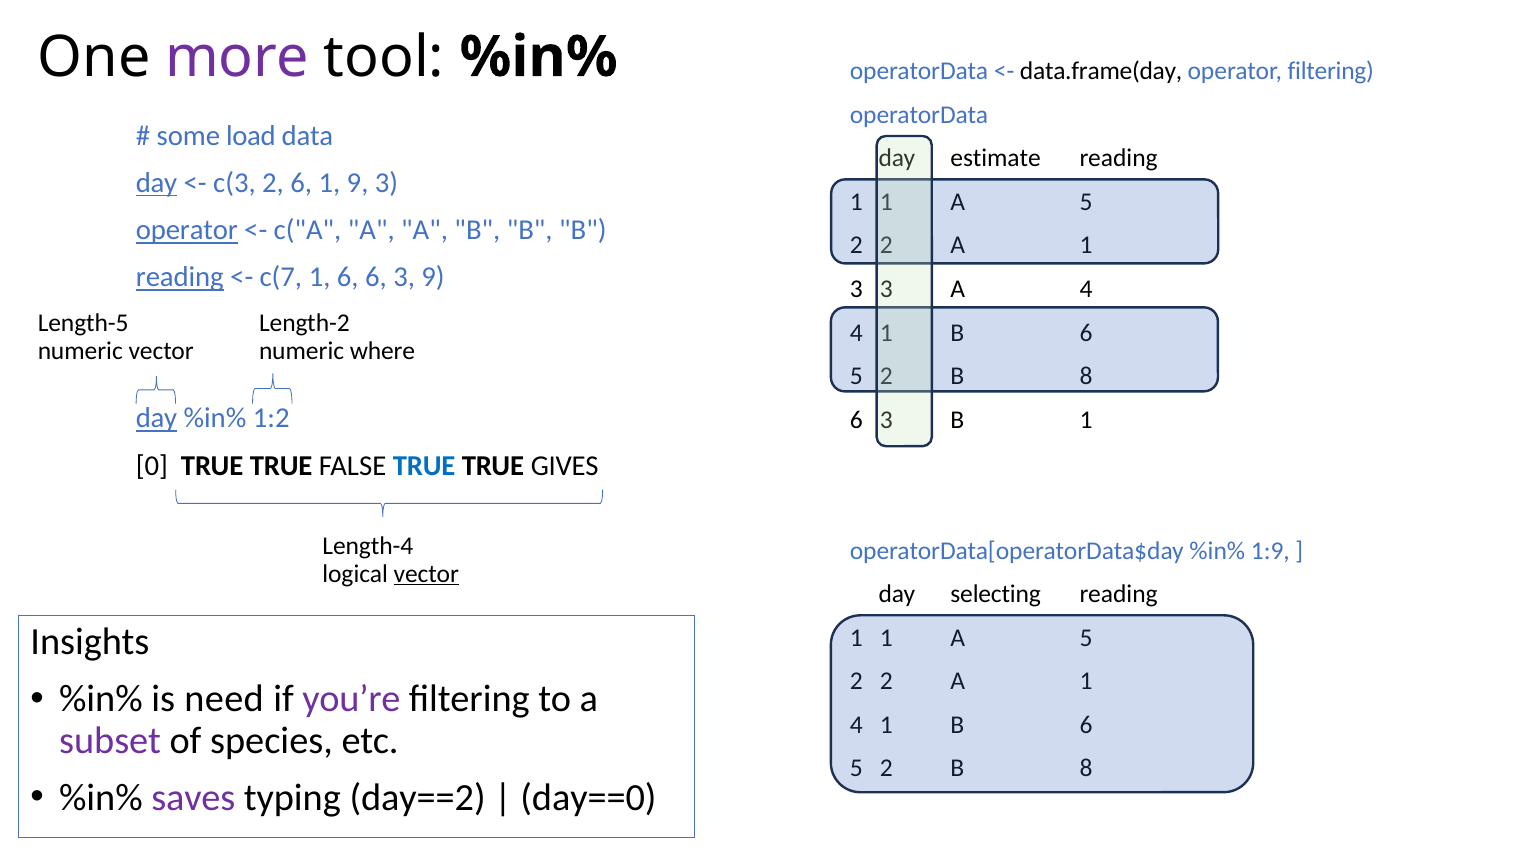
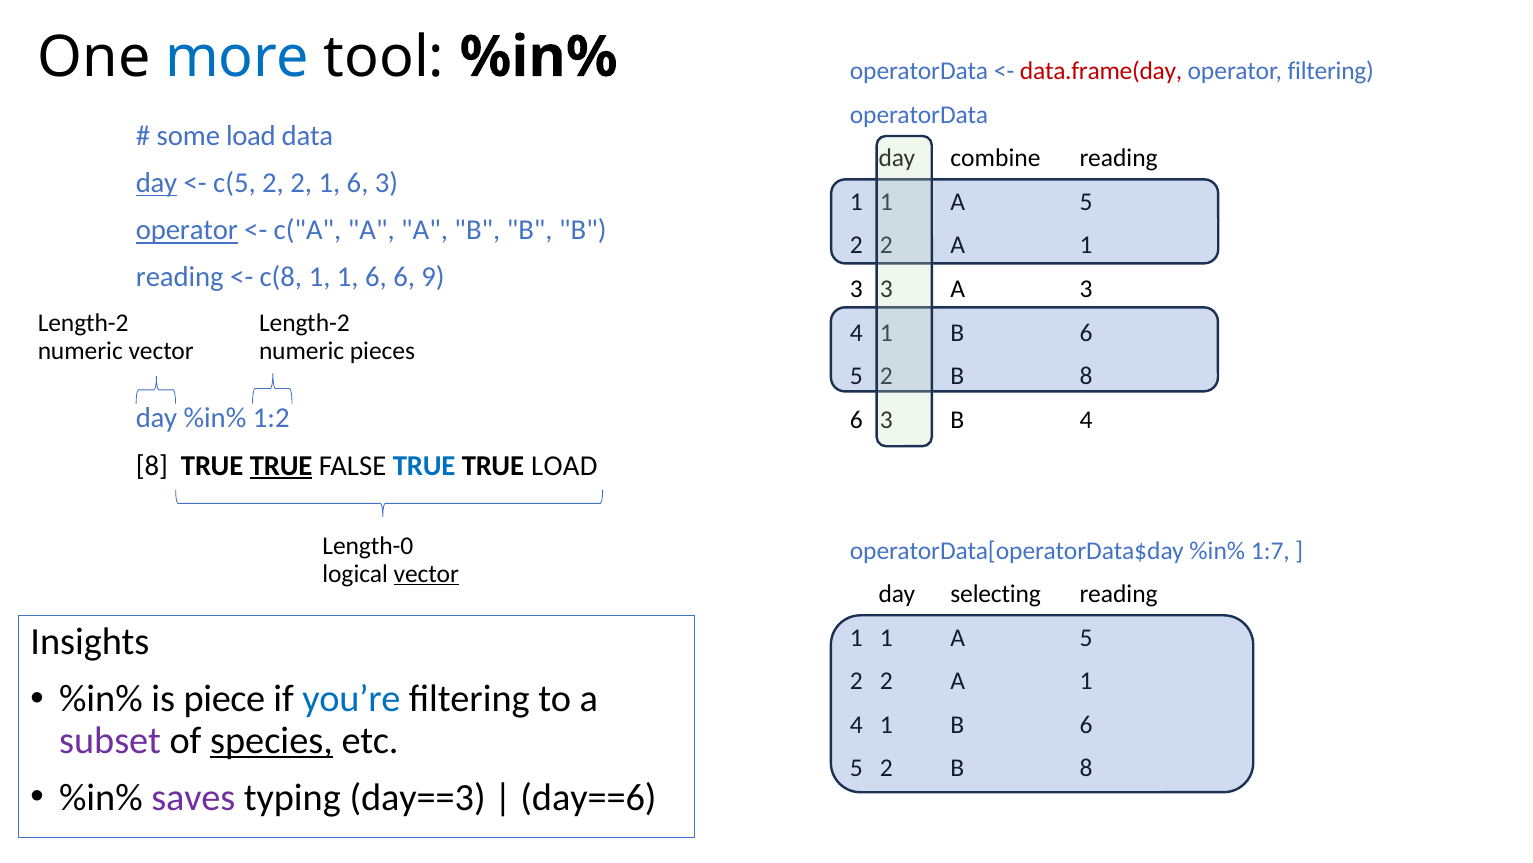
more colour: purple -> blue
data.frame(day colour: black -> red
estimate: estimate -> combine
c(3: c(3 -> c(5
6 at (301, 183): 6 -> 2
9 at (358, 183): 9 -> 6
reading at (180, 277) underline: present -> none
c(7: c(7 -> c(8
6 at (348, 277): 6 -> 1
3 at (404, 277): 3 -> 6
A 4: 4 -> 3
Length-5 at (83, 323): Length-5 -> Length-2
where: where -> pieces
day at (157, 418) underline: present -> none
B 1: 1 -> 4
0 at (152, 465): 0 -> 8
TRUE at (281, 465) underline: none -> present
TRUE GIVES: GIVES -> LOAD
Length-4: Length-4 -> Length-0
1:9: 1:9 -> 1:7
need: need -> piece
you’re colour: purple -> blue
species underline: none -> present
day==2: day==2 -> day==3
day==0: day==0 -> day==6
